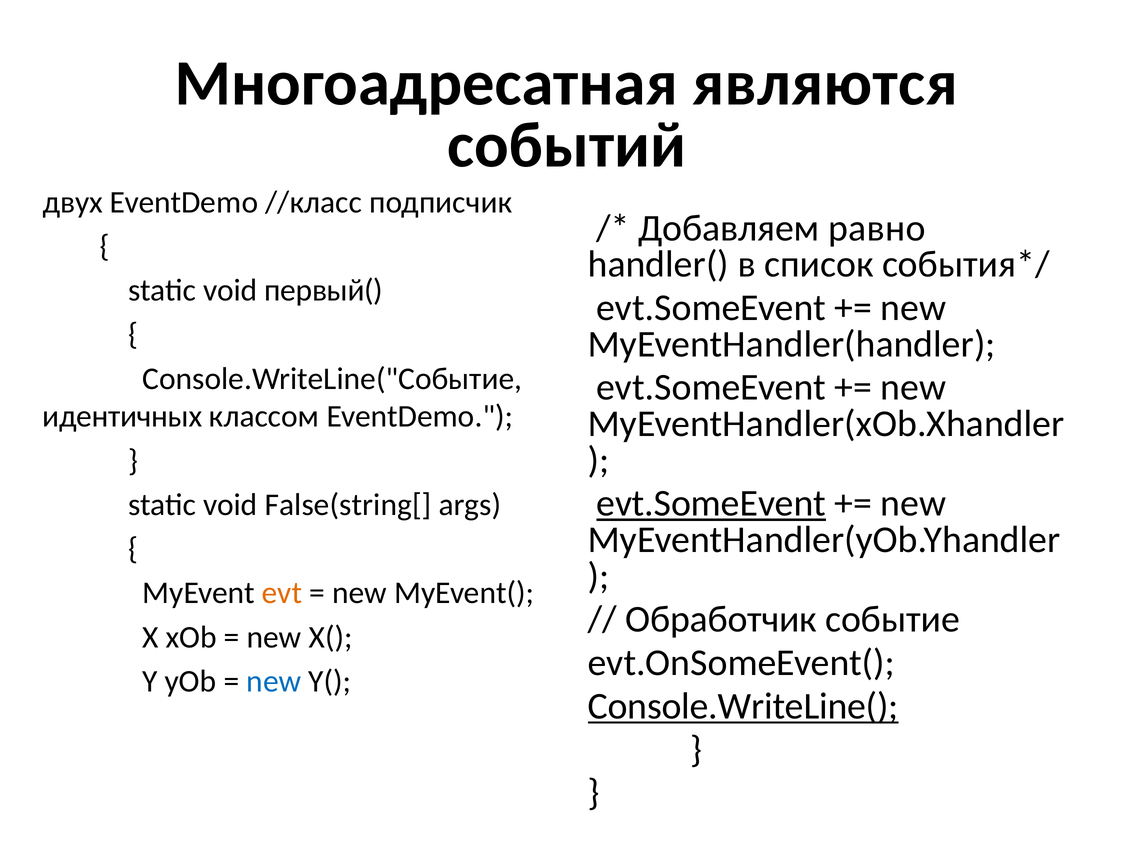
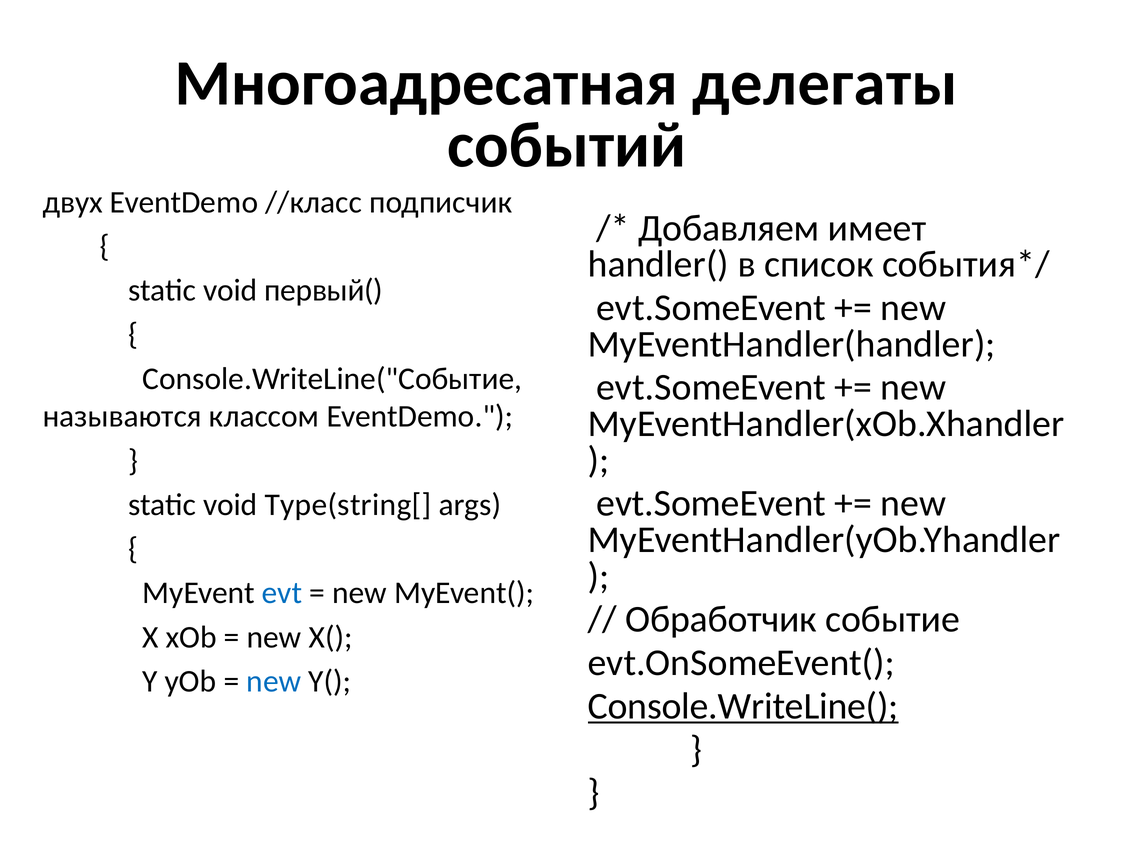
являются: являются -> делегаты
равно: равно -> имеет
идентичных: идентичных -> называются
evt.SomeEvent at (711, 503) underline: present -> none
False(string[: False(string[ -> Type(string[
evt colour: orange -> blue
